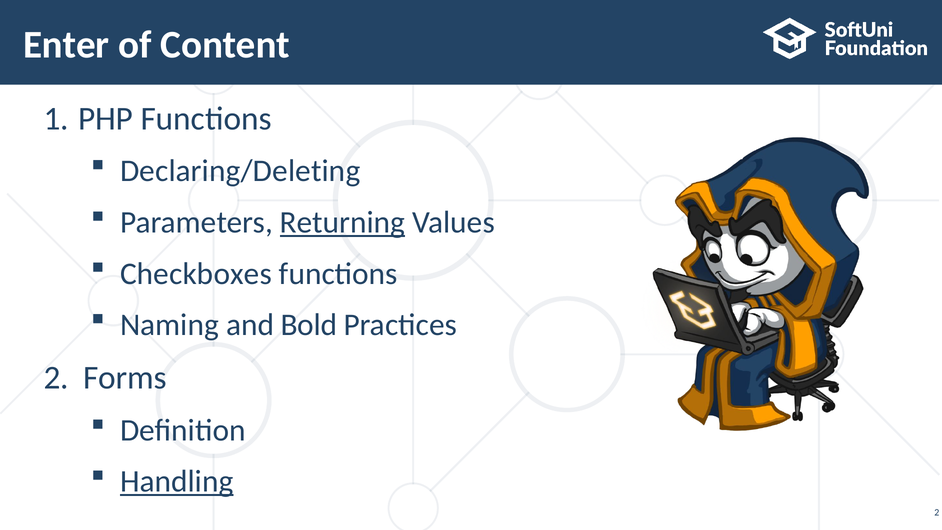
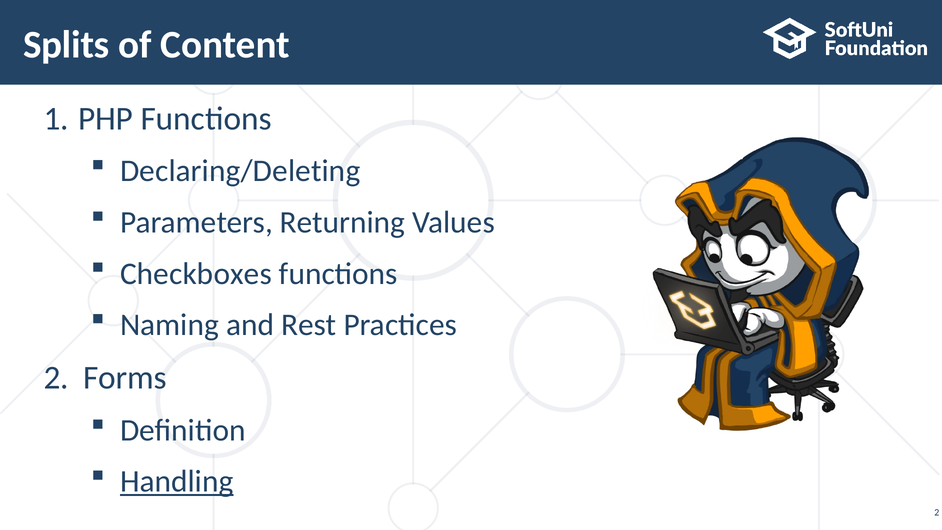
Enter: Enter -> Splits
Returning underline: present -> none
Bold: Bold -> Rest
